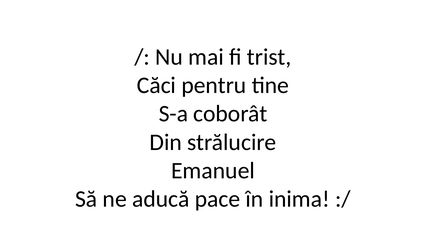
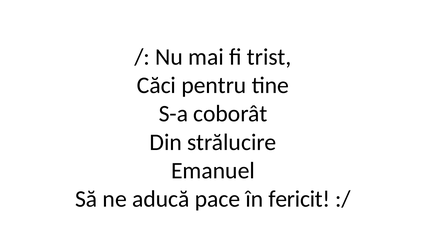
inima: inima -> fericit
